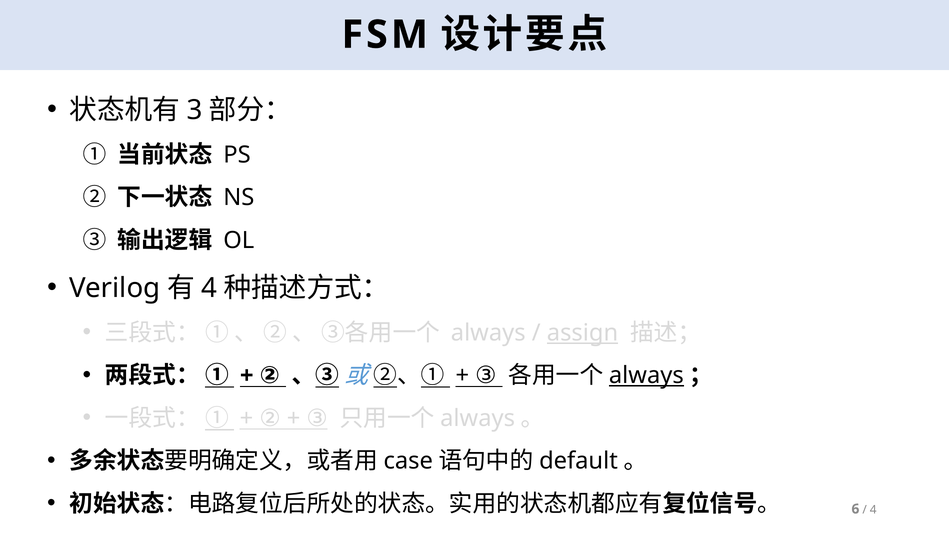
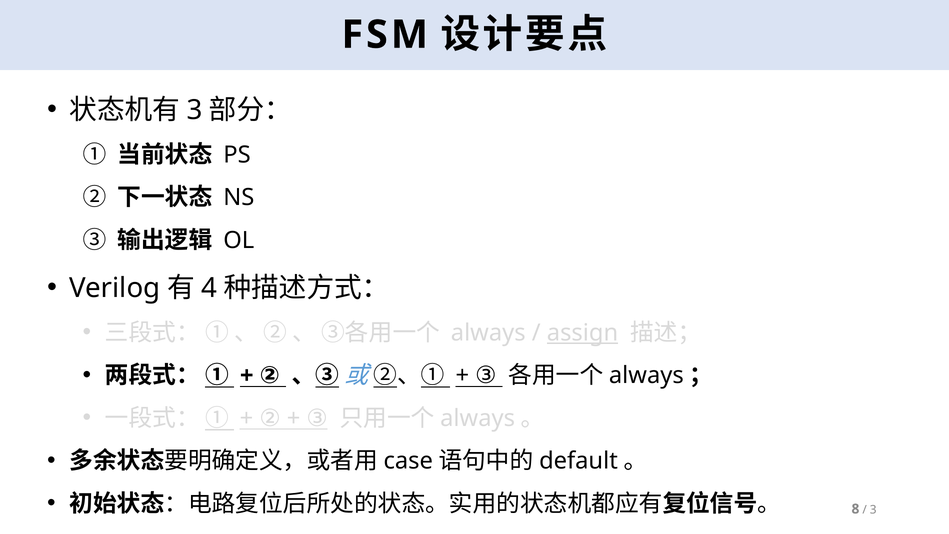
always at (646, 375) underline: present -> none
6: 6 -> 8
4 at (873, 509): 4 -> 3
